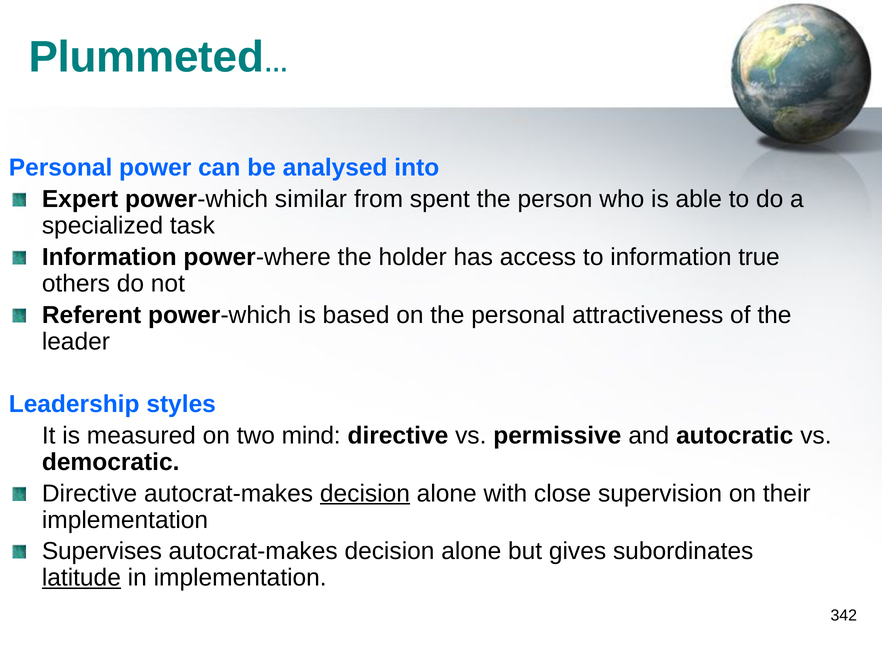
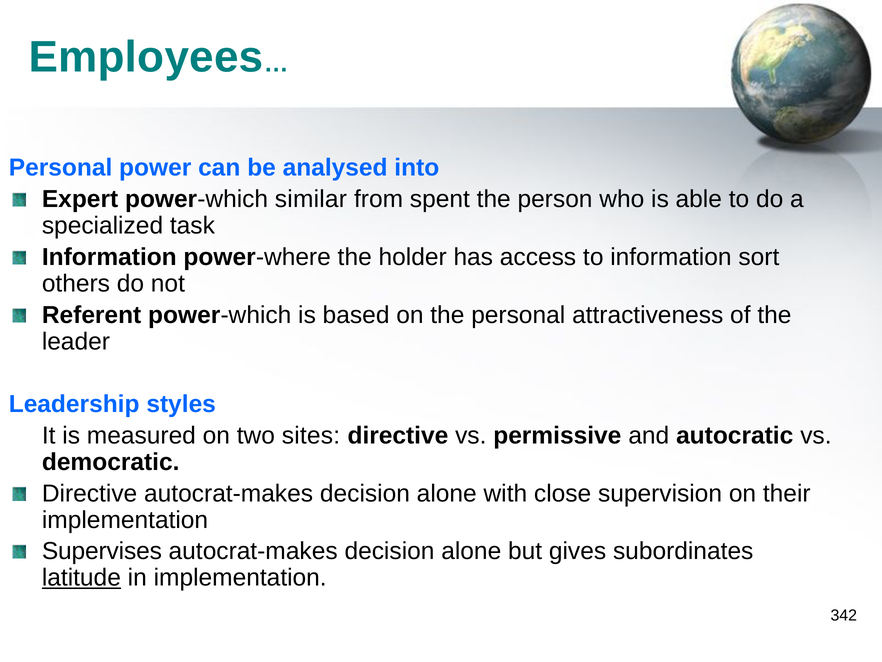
Plummeted: Plummeted -> Employees
true: true -> sort
mind: mind -> sites
decision at (365, 493) underline: present -> none
